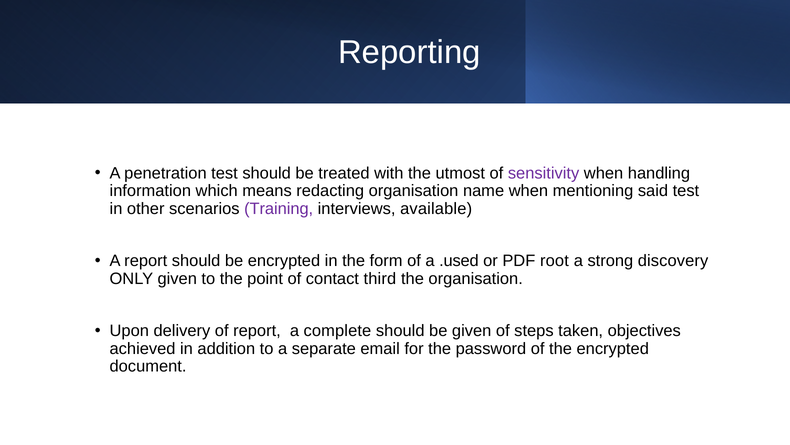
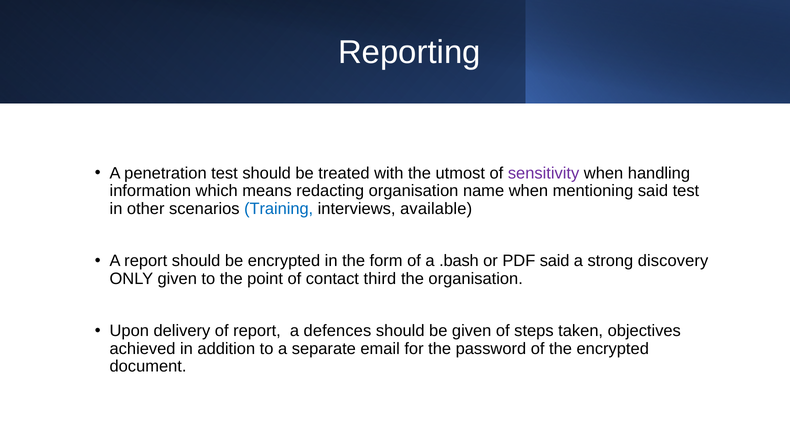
Training colour: purple -> blue
.used: .used -> .bash
PDF root: root -> said
complete: complete -> defences
